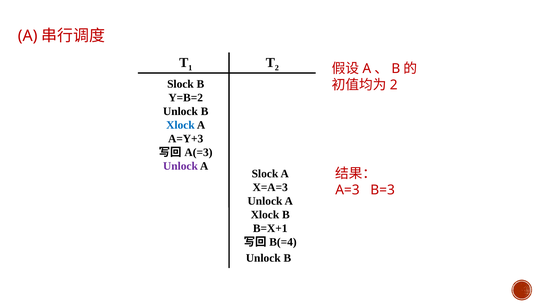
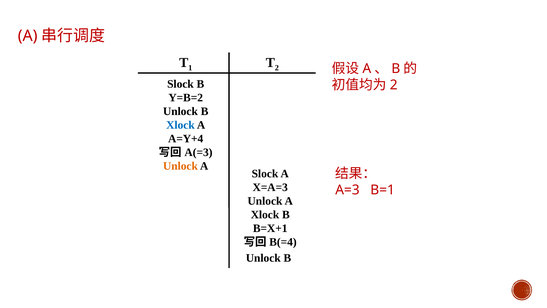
A=Y+3: A=Y+3 -> A=Y+4
Unlock at (180, 166) colour: purple -> orange
B=3: B=3 -> B=1
